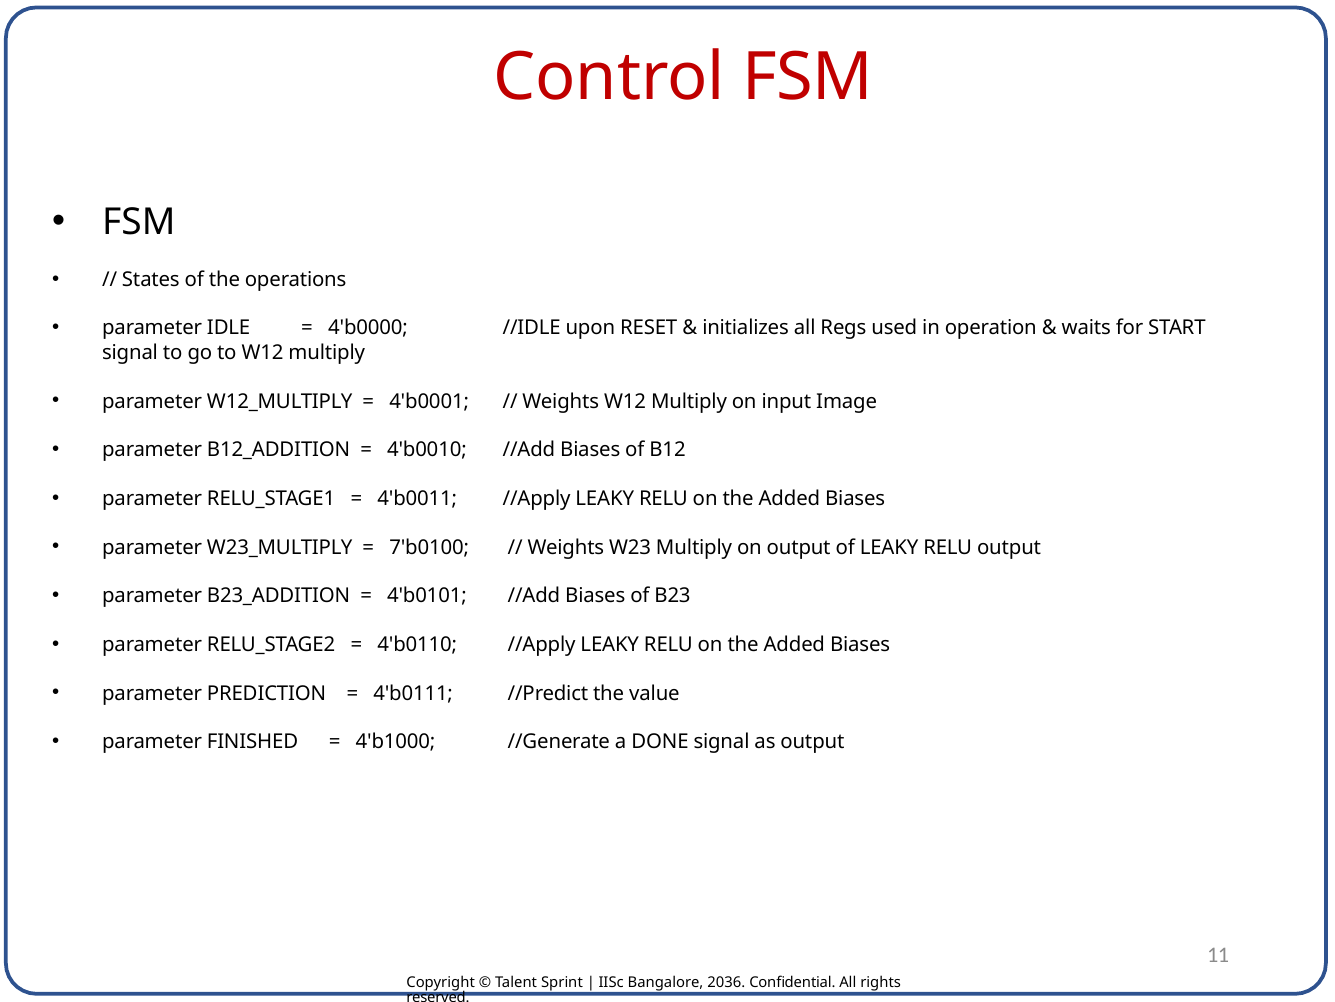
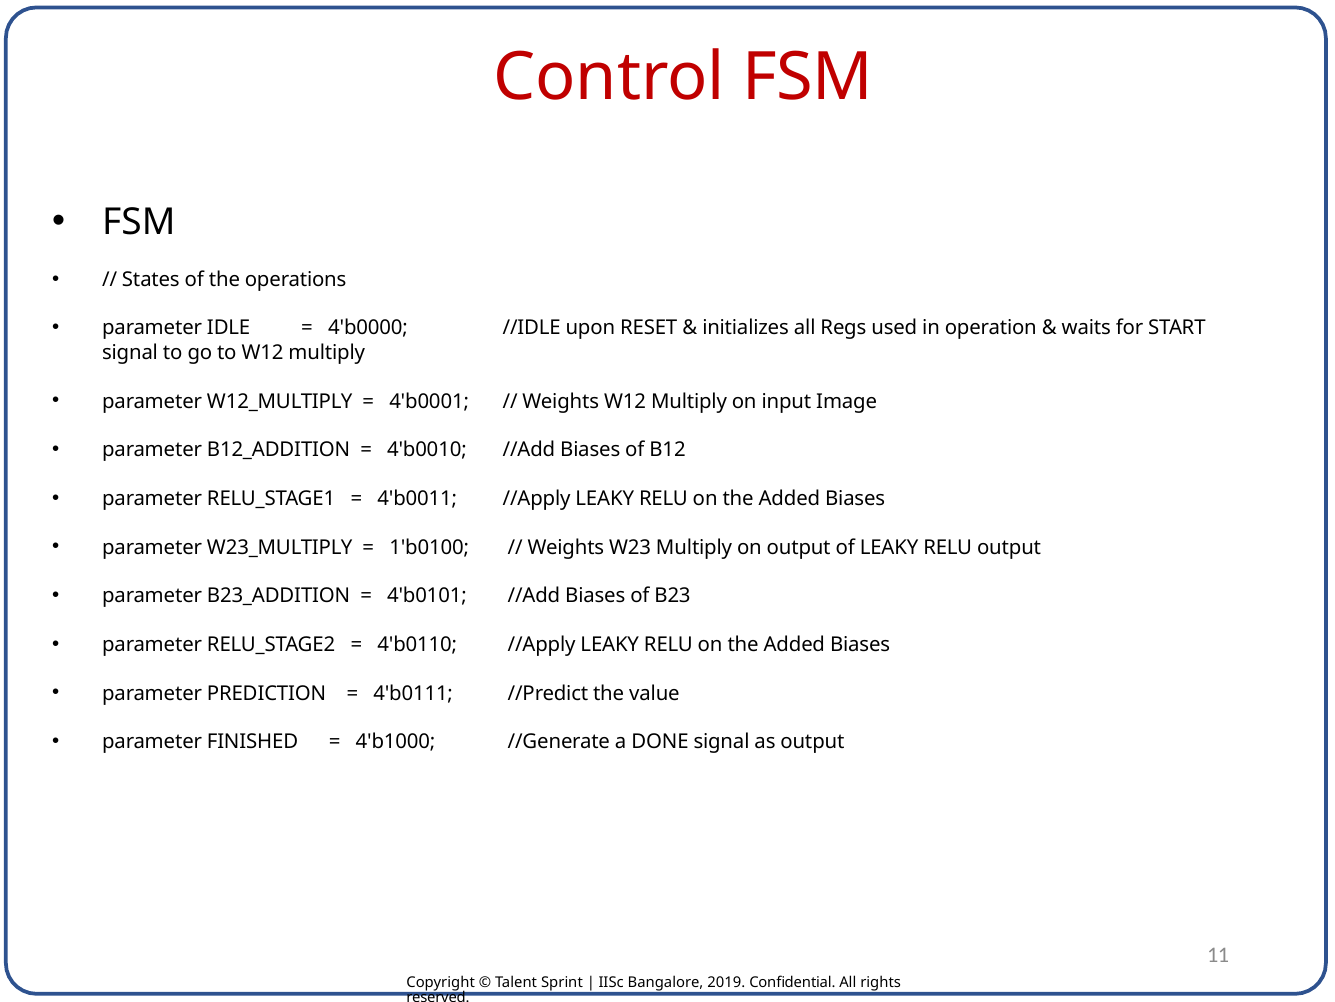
7'b0100: 7'b0100 -> 1'b0100
2036: 2036 -> 2019
